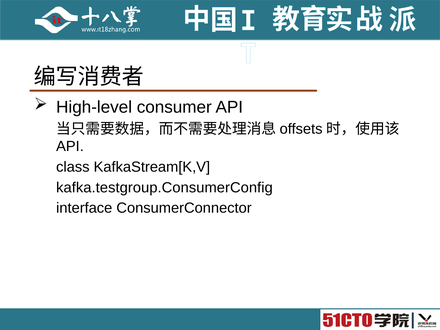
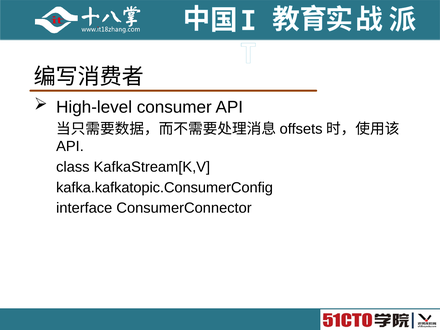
kafka.testgroup.ConsumerConfig: kafka.testgroup.ConsumerConfig -> kafka.kafkatopic.ConsumerConfig
